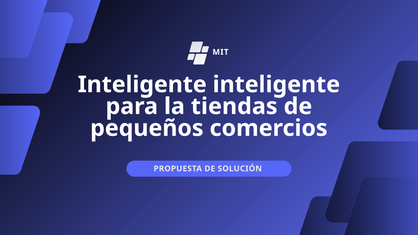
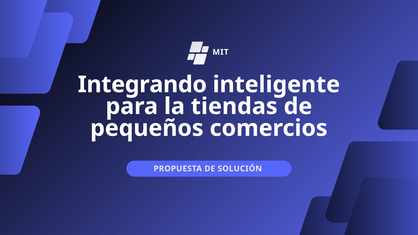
Inteligente at (142, 85): Inteligente -> Integrando
